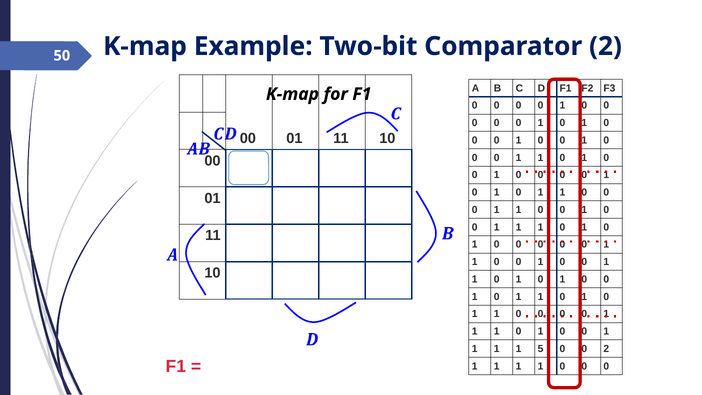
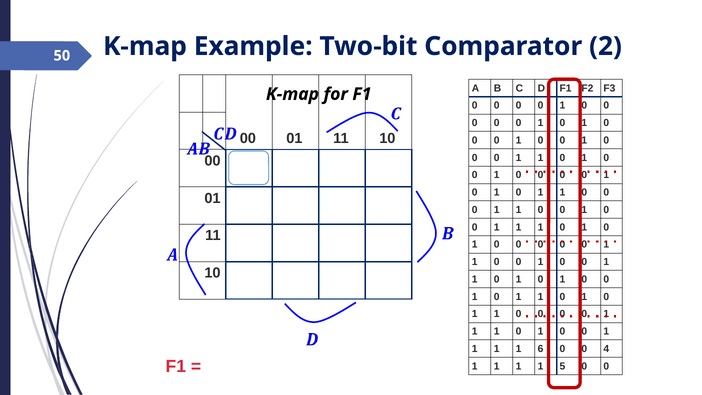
5: 5 -> 6
0 2: 2 -> 4
0 at (562, 366): 0 -> 5
